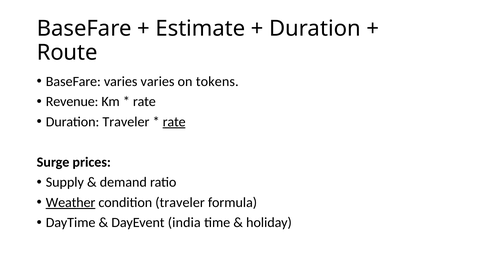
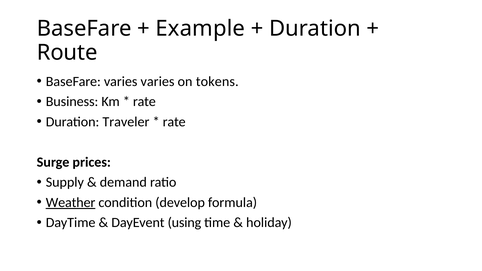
Estimate: Estimate -> Example
Revenue: Revenue -> Business
rate at (174, 122) underline: present -> none
condition traveler: traveler -> develop
india: india -> using
